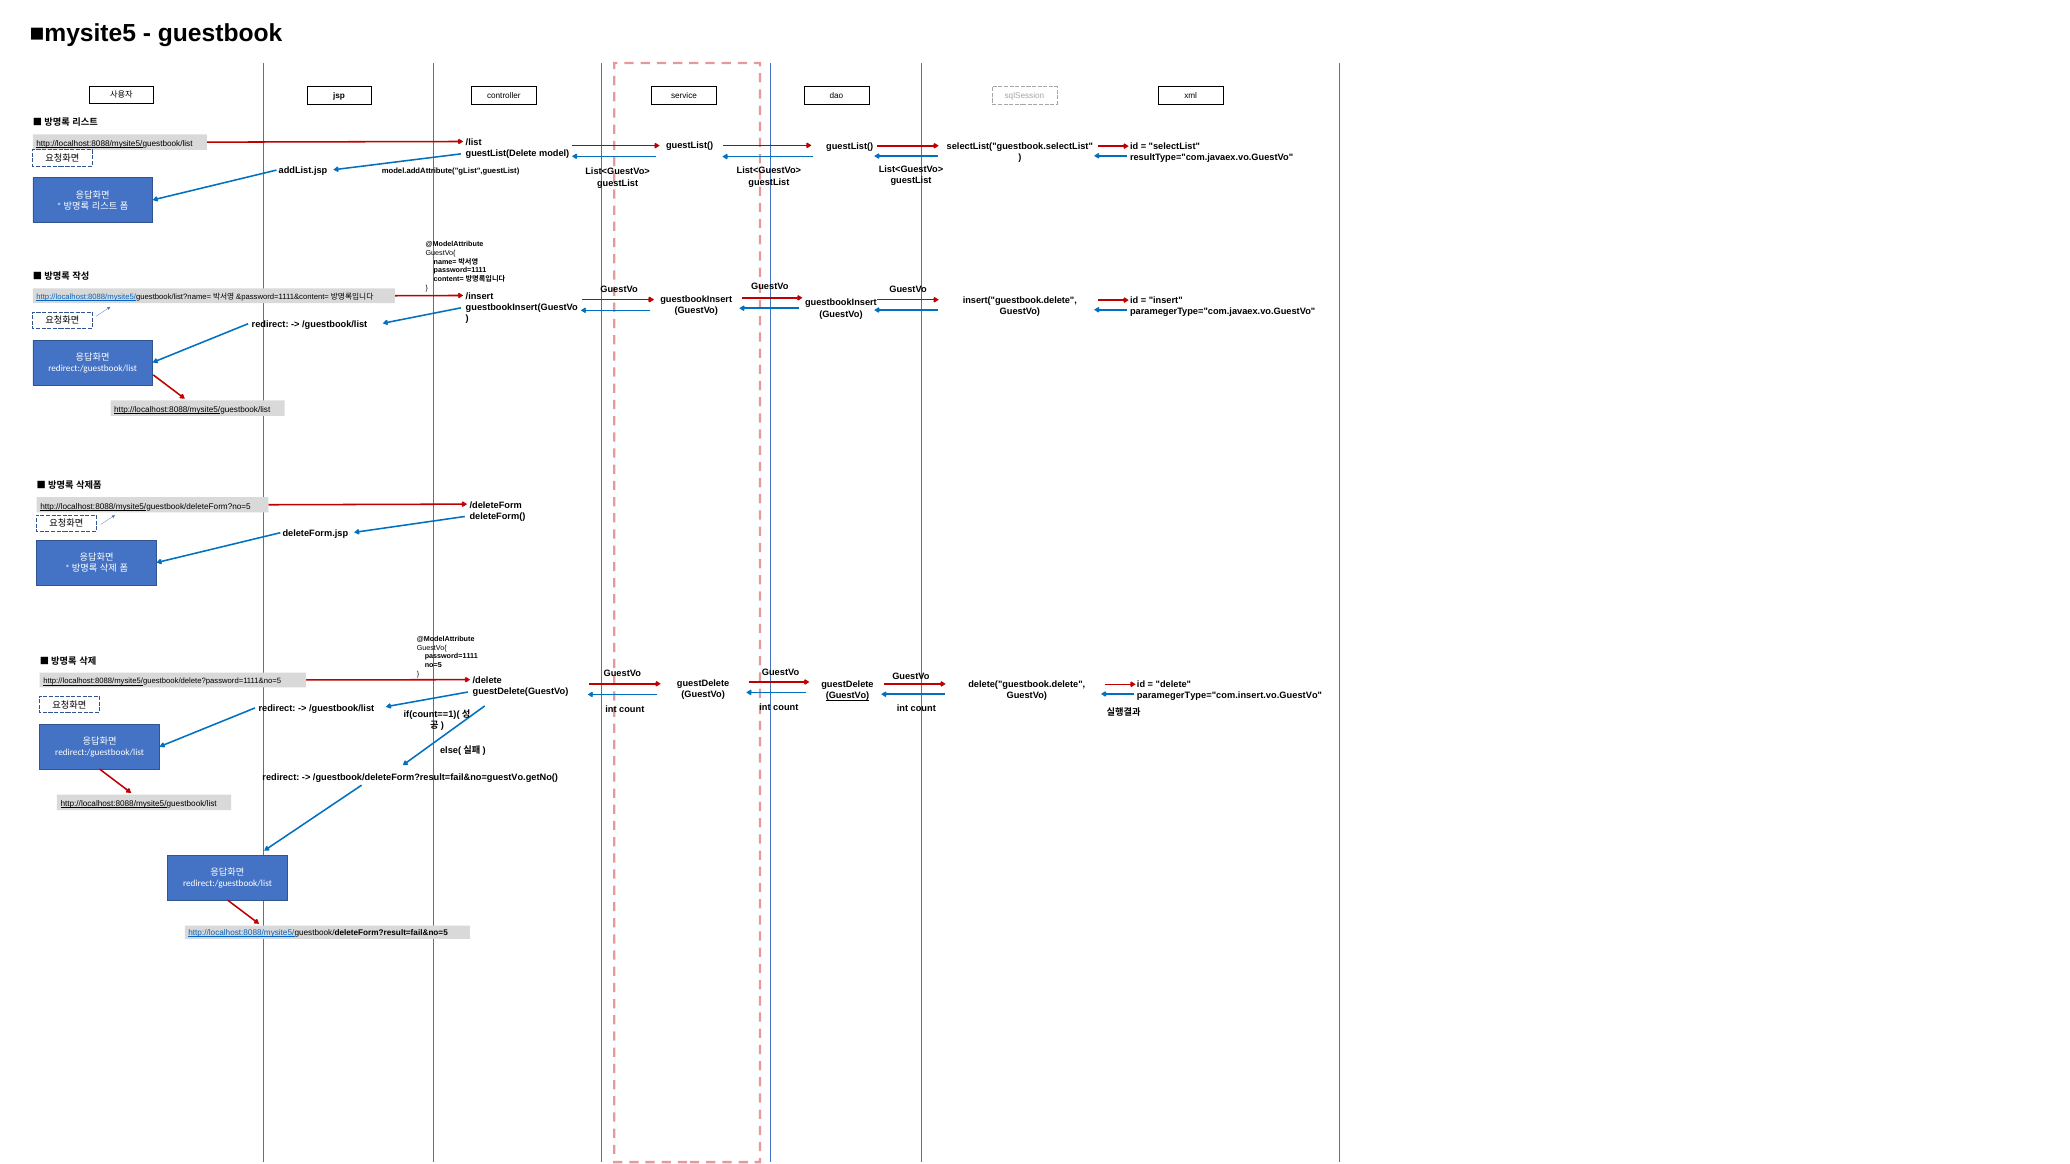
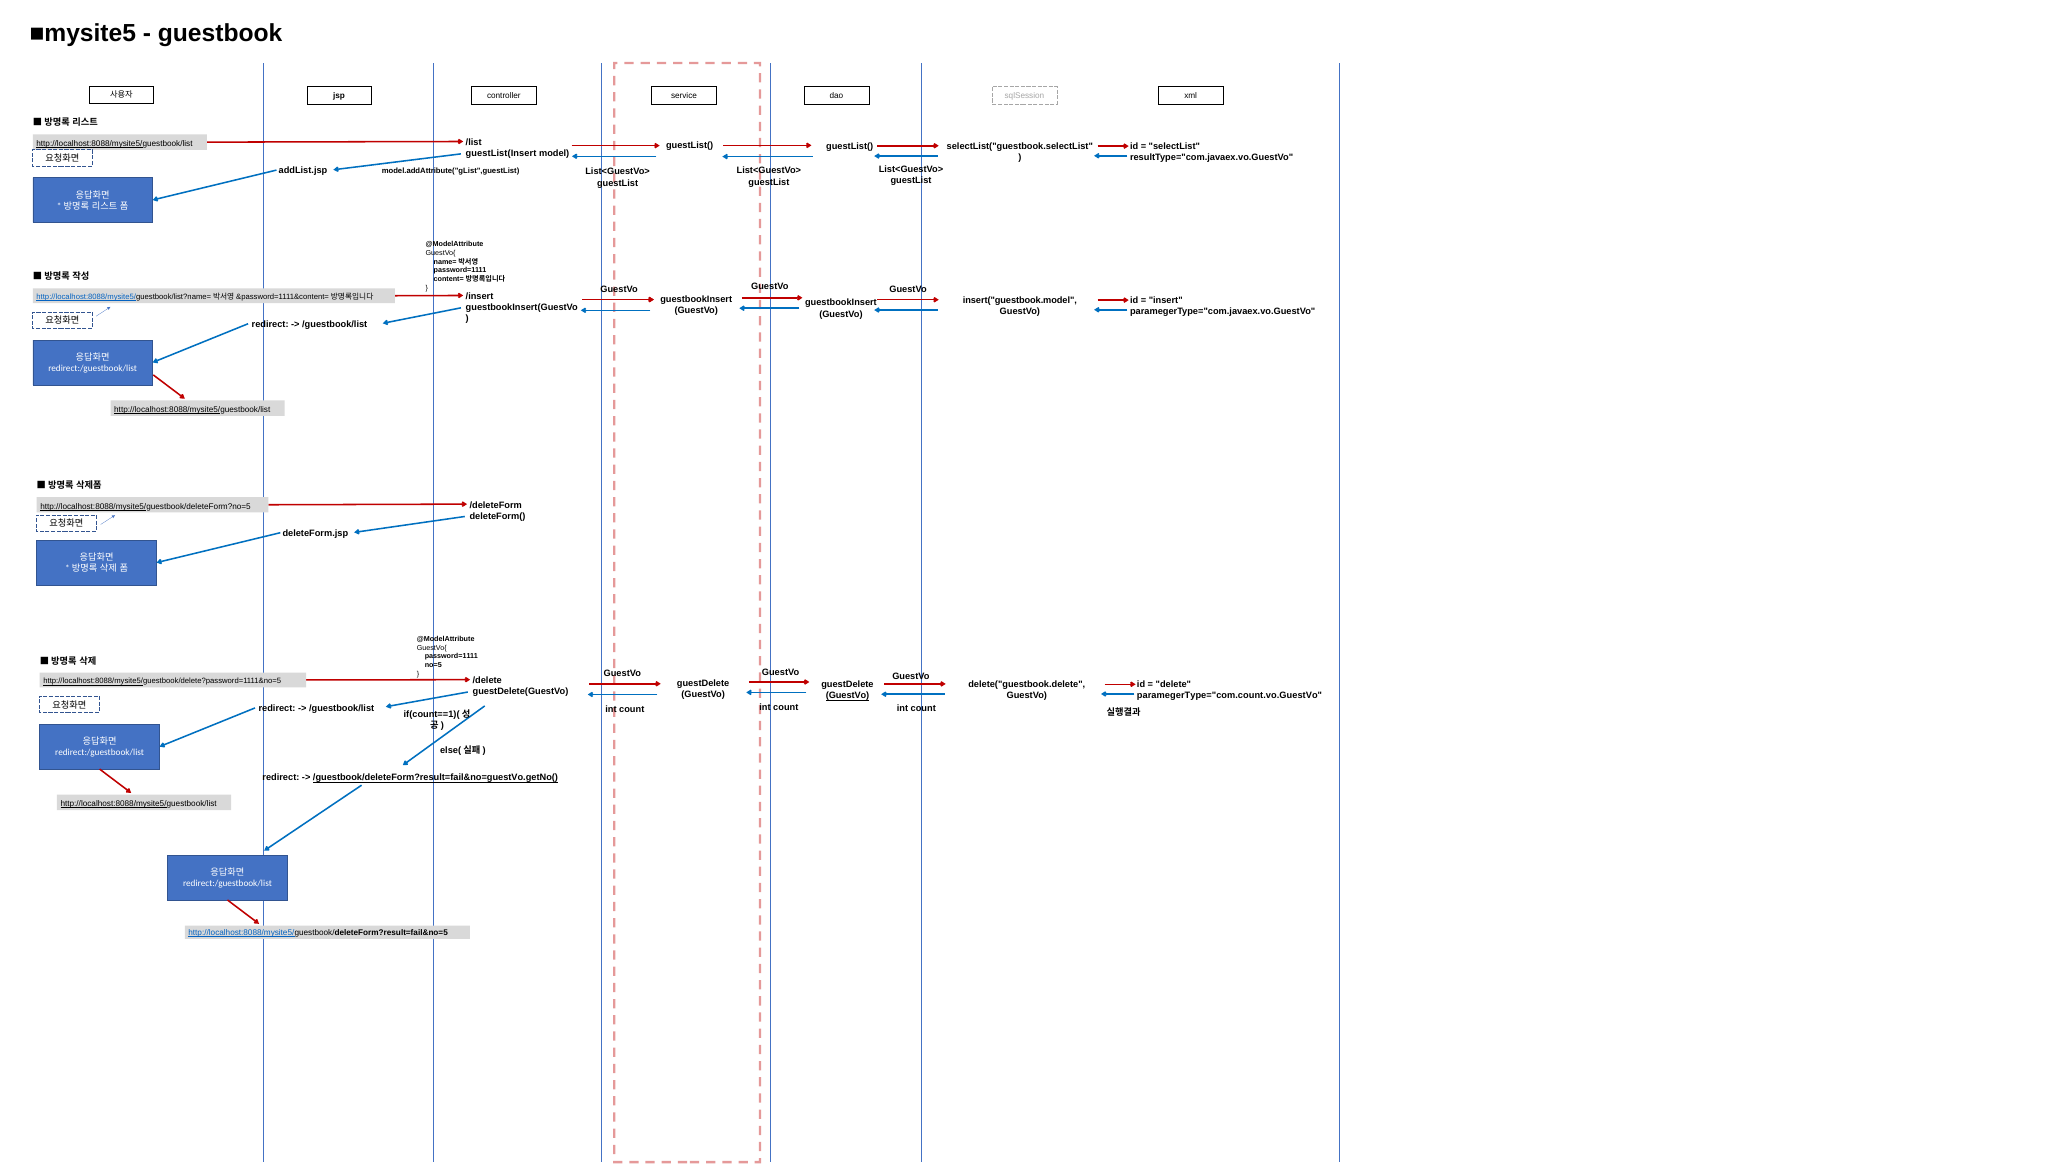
guestList(Delete: guestList(Delete -> guestList(Insert
insert("guestbook.delete: insert("guestbook.delete -> insert("guestbook.model
paramegerType="com.insert.vo.GuestVo: paramegerType="com.insert.vo.GuestVo -> paramegerType="com.count.vo.GuestVo
/guestbook/deleteForm?result=fail&no=guestVo.getNo( underline: none -> present
